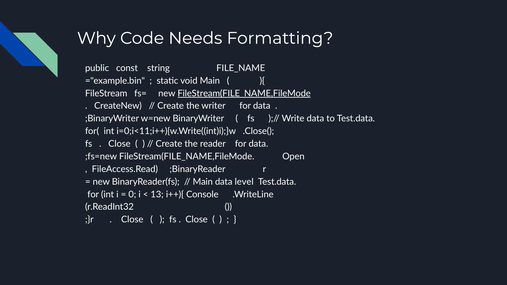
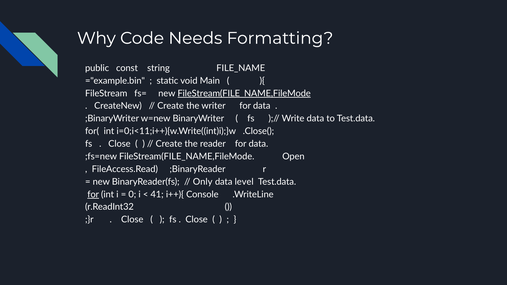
Main at (203, 182): Main -> Only
for at (93, 194) underline: none -> present
13: 13 -> 41
